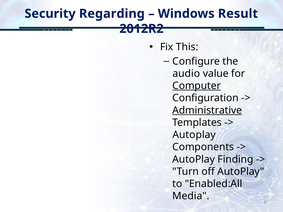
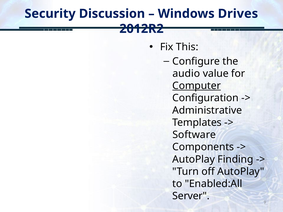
Regarding: Regarding -> Discussion
Result: Result -> Drives
Administrative underline: present -> none
Autoplay at (194, 135): Autoplay -> Software
Media: Media -> Server
